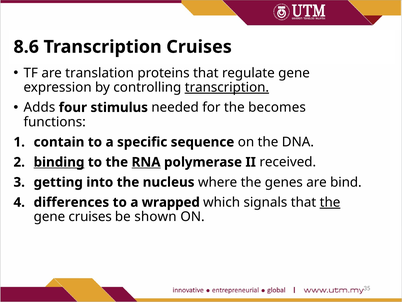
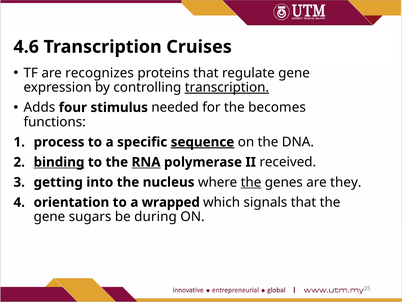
8.6: 8.6 -> 4.6
translation: translation -> recognizes
contain: contain -> process
sequence underline: none -> present
the at (251, 182) underline: none -> present
bind: bind -> they
differences: differences -> orientation
the at (330, 202) underline: present -> none
gene cruises: cruises -> sugars
shown: shown -> during
